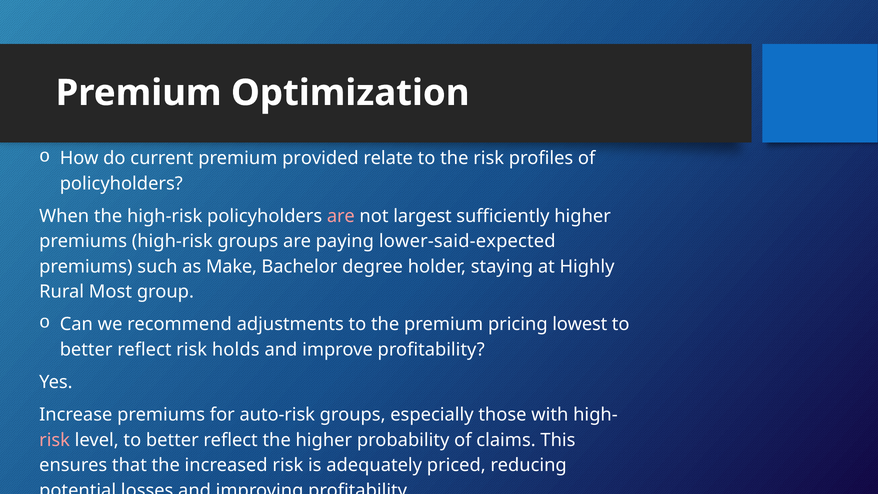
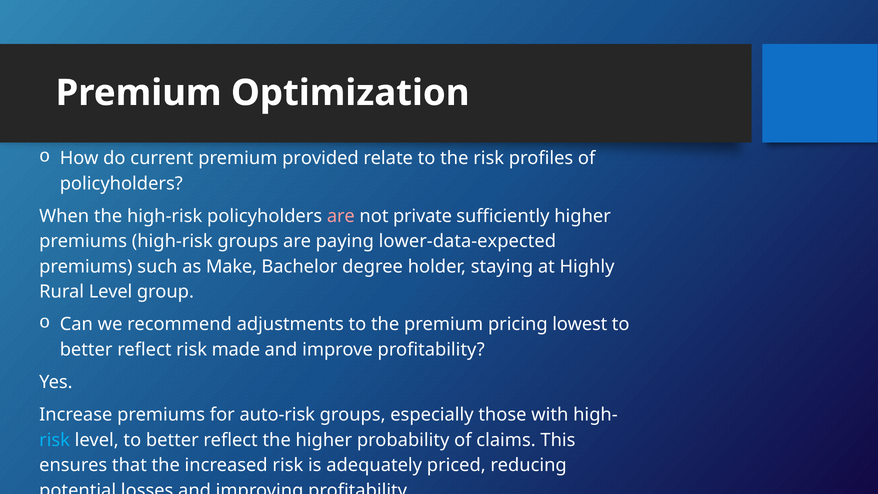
largest: largest -> private
lower-said-expected: lower-said-expected -> lower-data-expected
Rural Most: Most -> Level
holds: holds -> made
risk at (55, 440) colour: pink -> light blue
